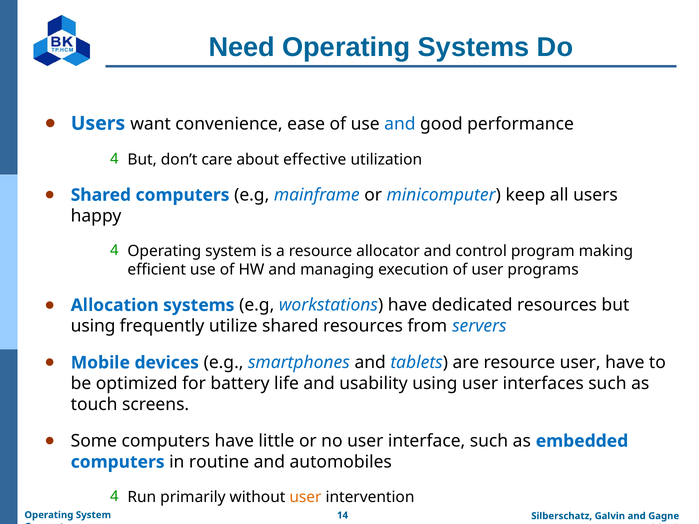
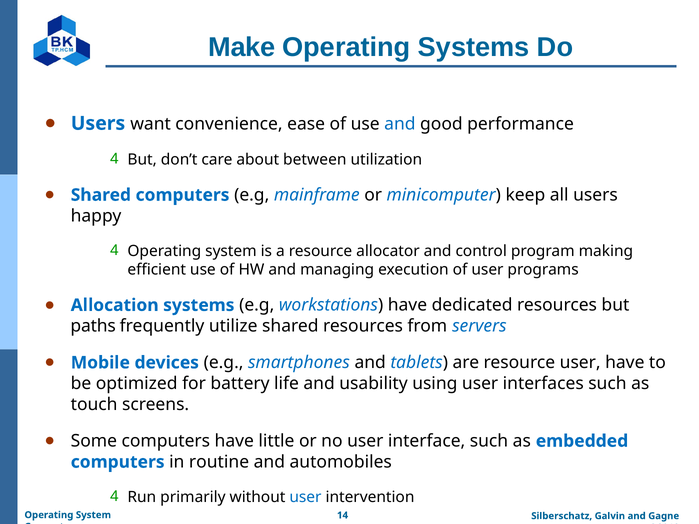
Need: Need -> Make
effective: effective -> between
using at (93, 326): using -> paths
user at (305, 497) colour: orange -> blue
